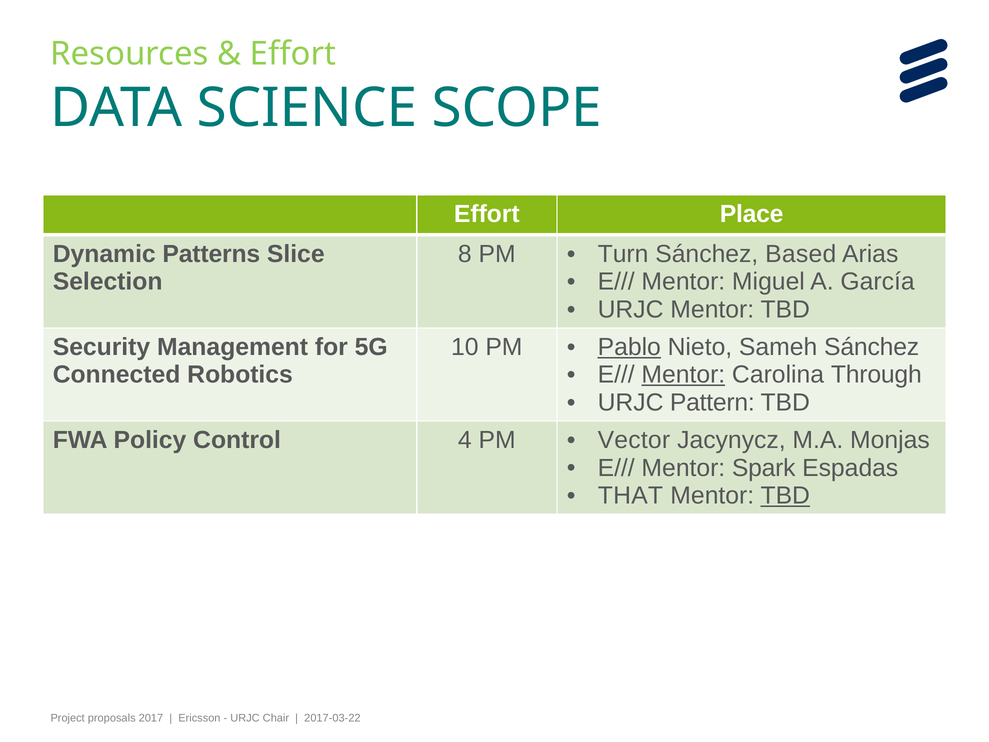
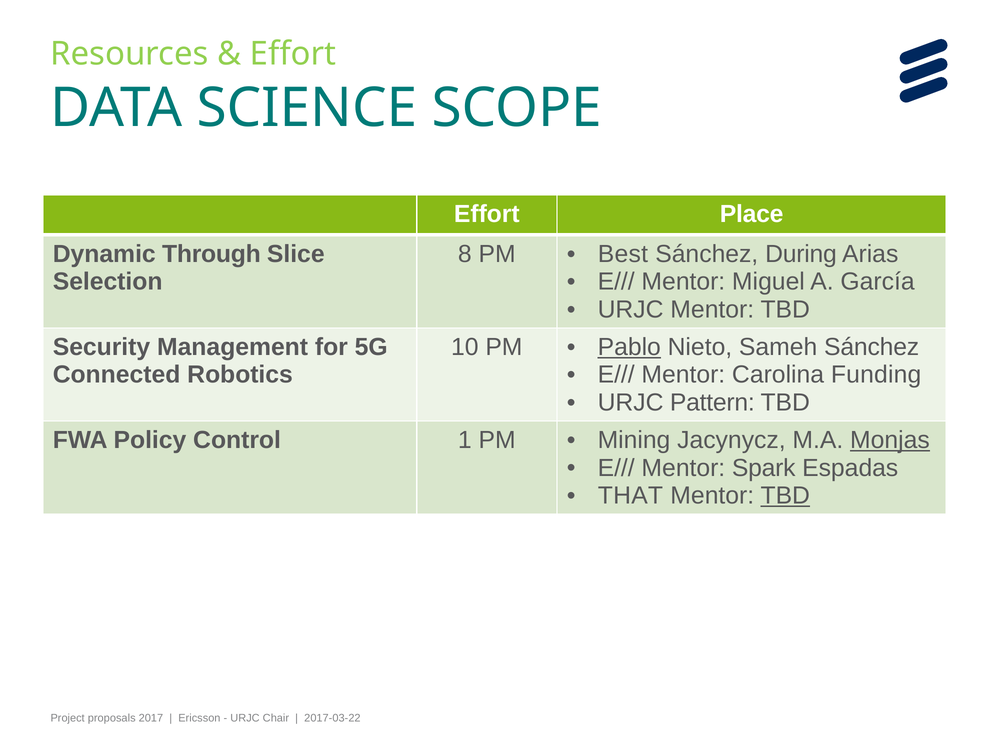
Patterns: Patterns -> Through
Turn: Turn -> Best
Based: Based -> During
Mentor at (683, 375) underline: present -> none
Through: Through -> Funding
4: 4 -> 1
Vector: Vector -> Mining
Monjas underline: none -> present
